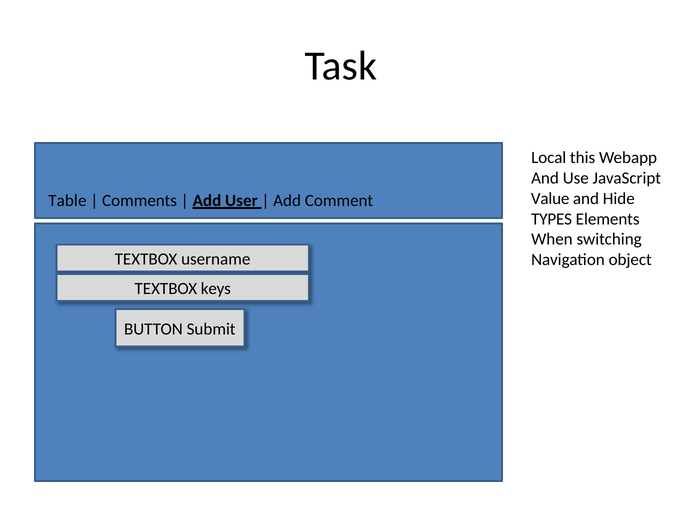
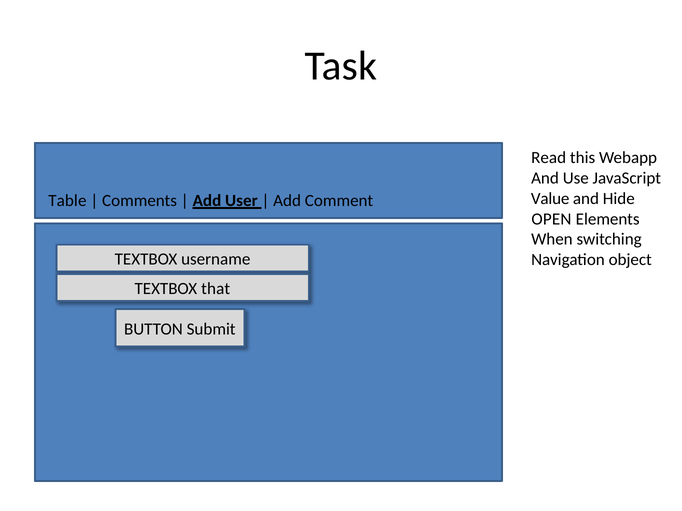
Local: Local -> Read
TYPES: TYPES -> OPEN
keys: keys -> that
